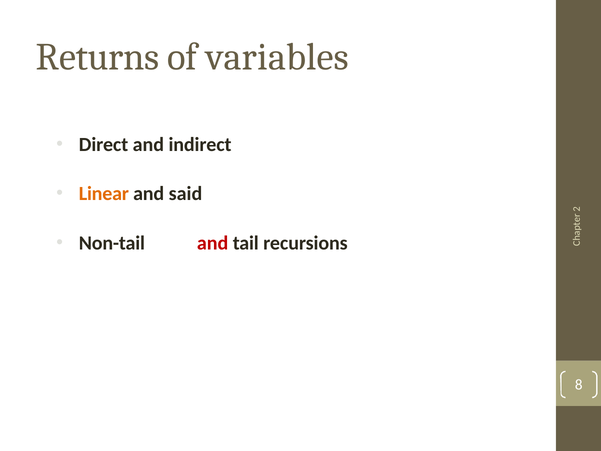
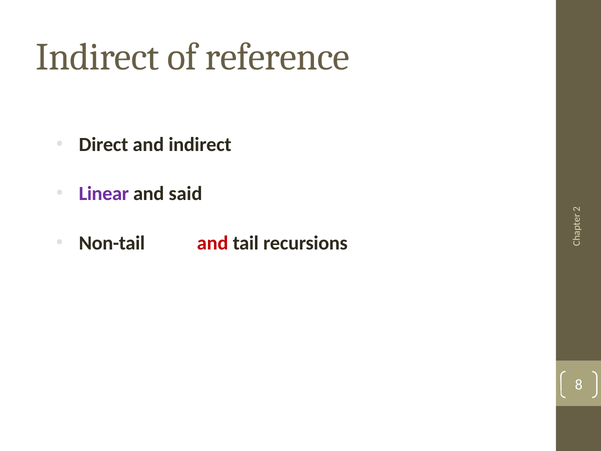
Returns at (98, 57): Returns -> Indirect
variables: variables -> reference
Linear colour: orange -> purple
